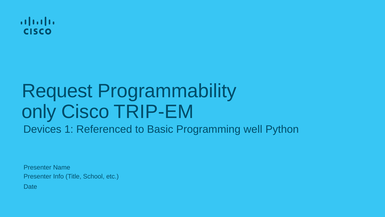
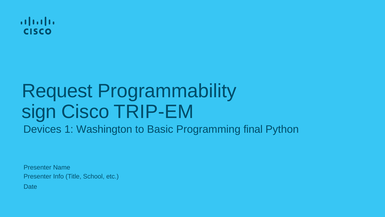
only: only -> sign
Referenced: Referenced -> Washington
well: well -> final
